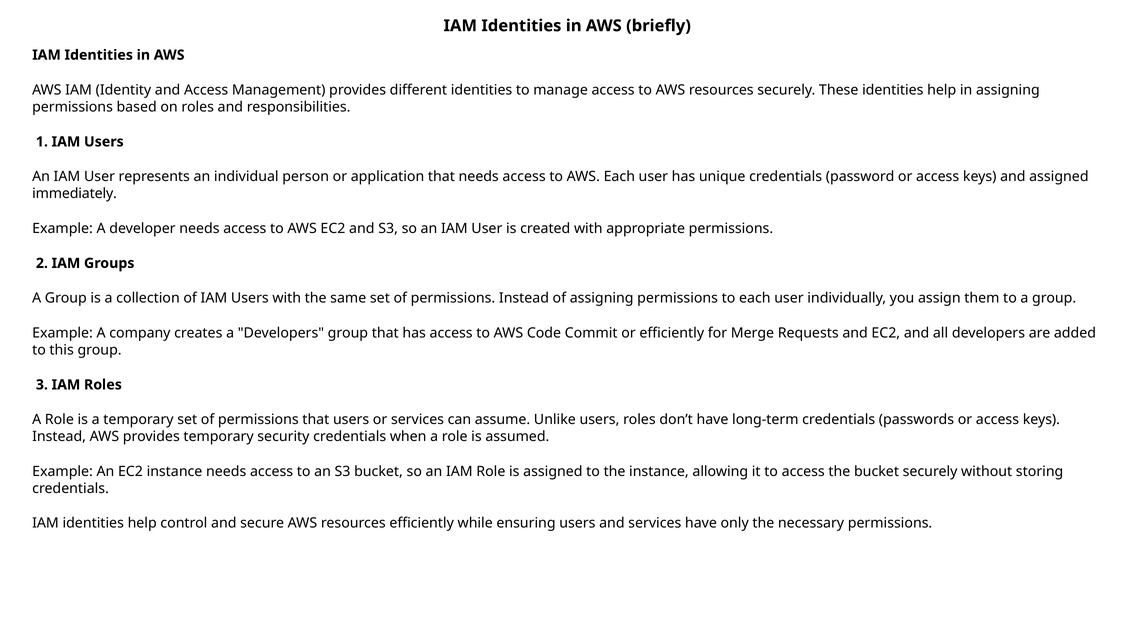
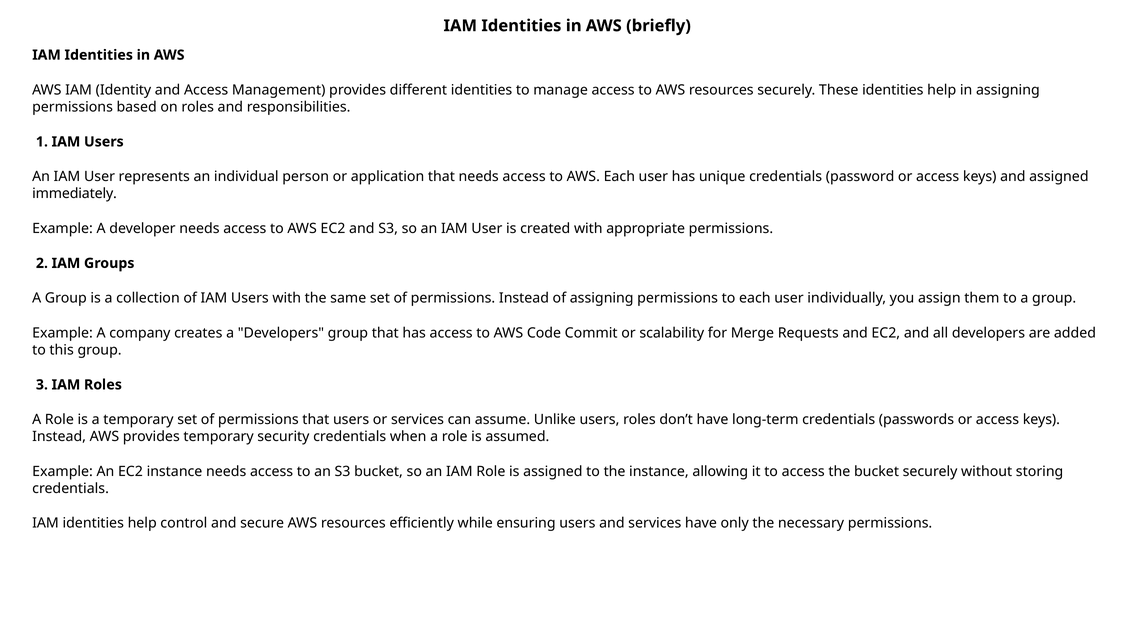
or efficiently: efficiently -> scalability
